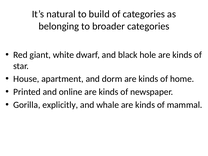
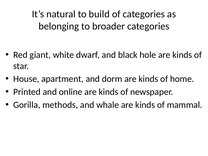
explicitly: explicitly -> methods
